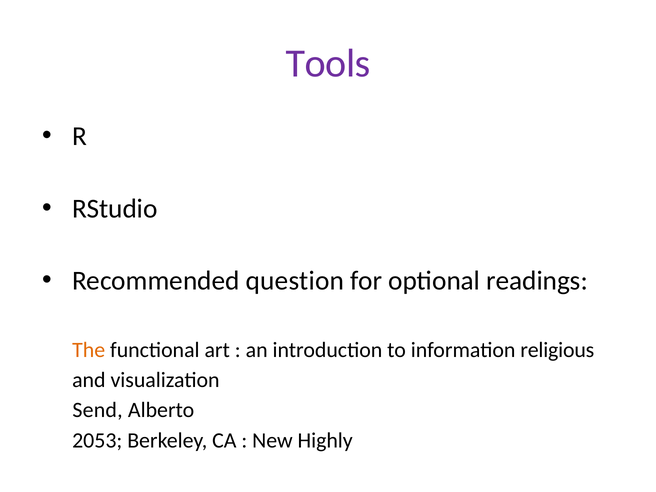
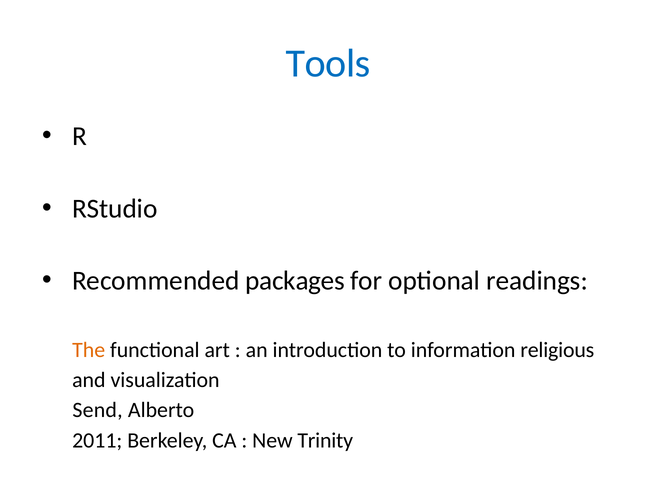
Tools colour: purple -> blue
question: question -> packages
2053: 2053 -> 2011
Highly: Highly -> Trinity
